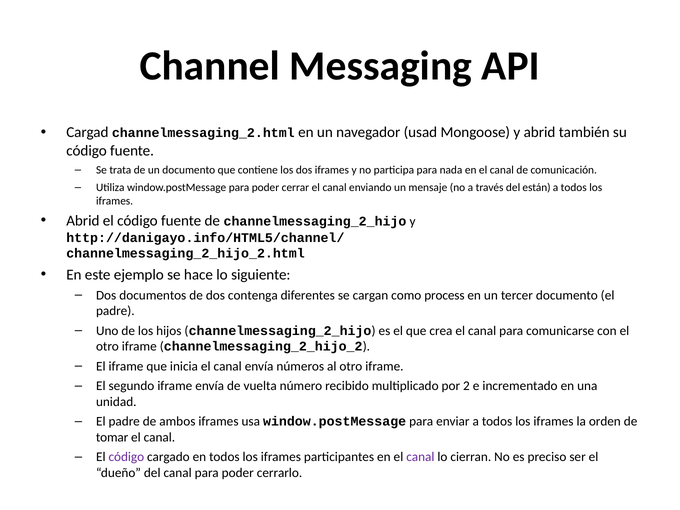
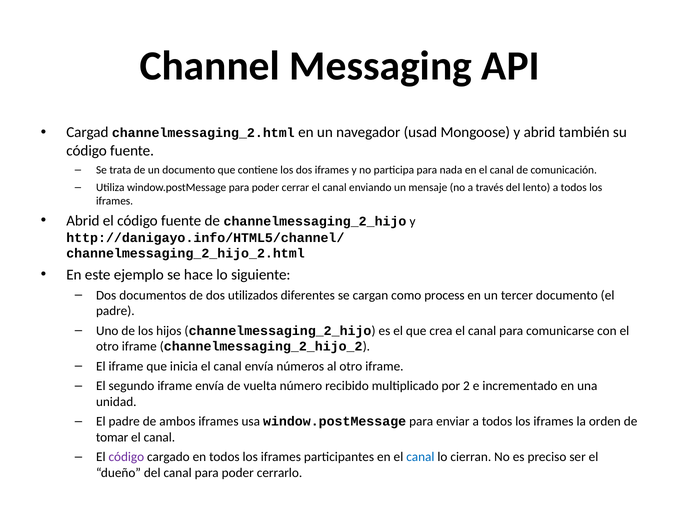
están: están -> lento
contenga: contenga -> utilizados
canal at (420, 457) colour: purple -> blue
